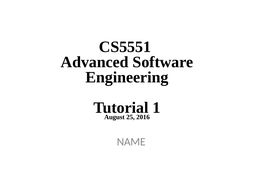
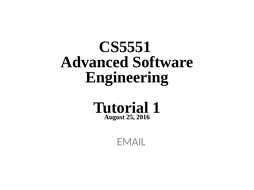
NAME: NAME -> EMAIL
